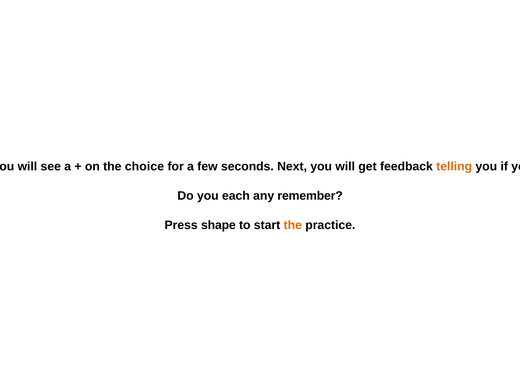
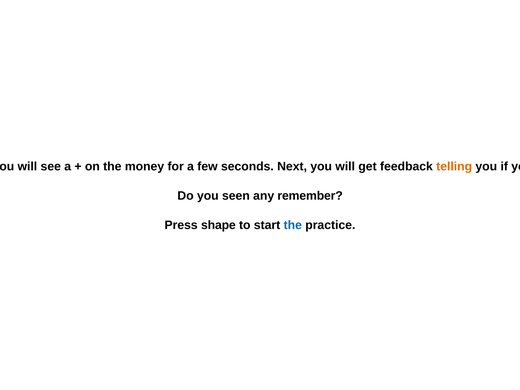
the choice: choice -> money
each: each -> seen
the at (293, 225) colour: orange -> blue
